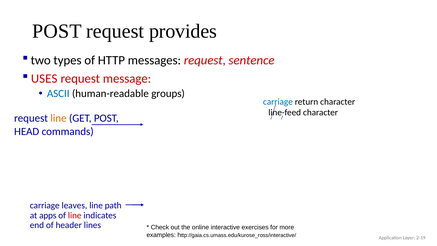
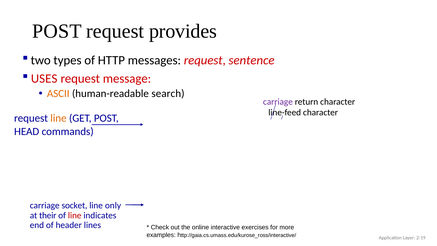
ASCII colour: blue -> orange
groups: groups -> search
carriage at (278, 102) colour: blue -> purple
leaves: leaves -> socket
path: path -> only
apps: apps -> their
